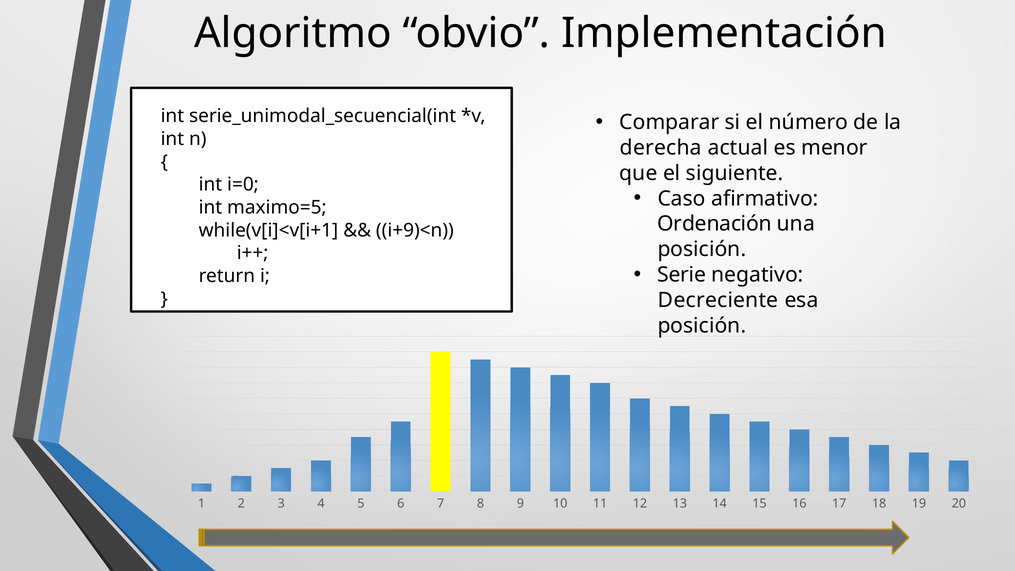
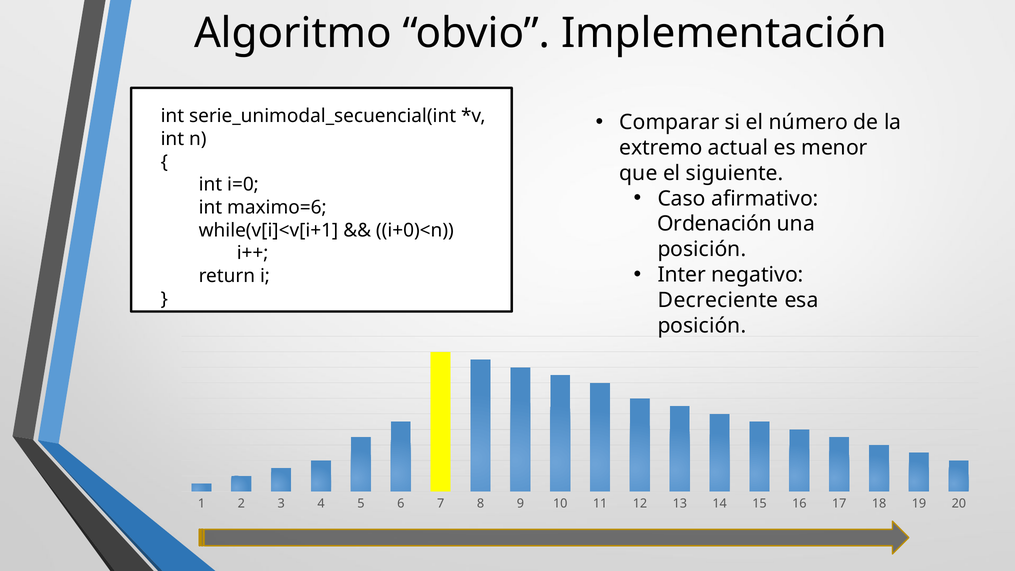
derecha: derecha -> extremo
maximo=5: maximo=5 -> maximo=6
i+9)<n: i+9)<n -> i+0)<n
Serie: Serie -> Inter
